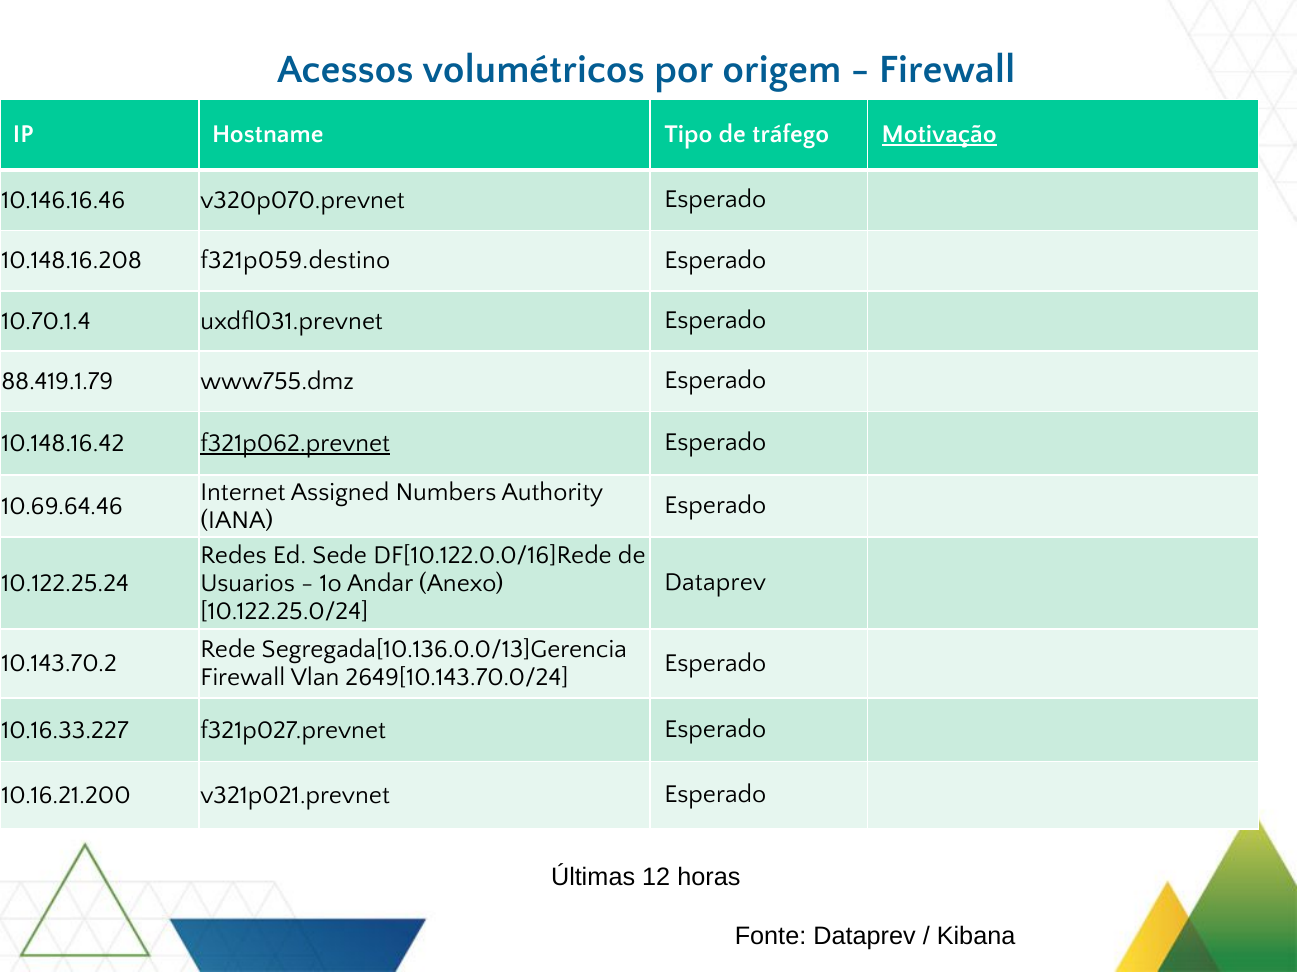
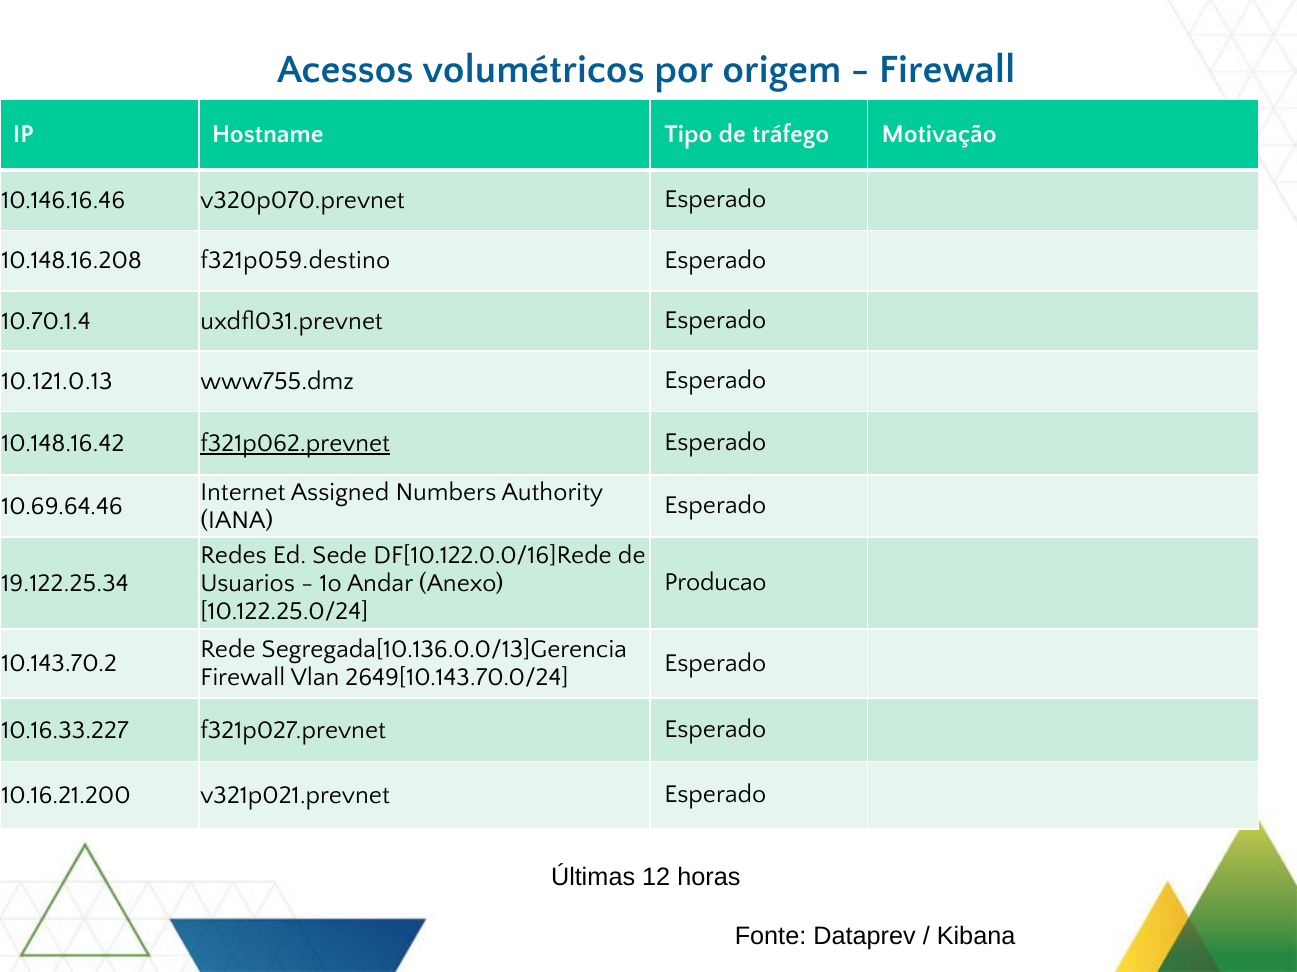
Motivação underline: present -> none
88.419.1.79: 88.419.1.79 -> 10.121.0.13
Dataprev at (715, 583): Dataprev -> Producao
10.122.25.24: 10.122.25.24 -> 19.122.25.34
